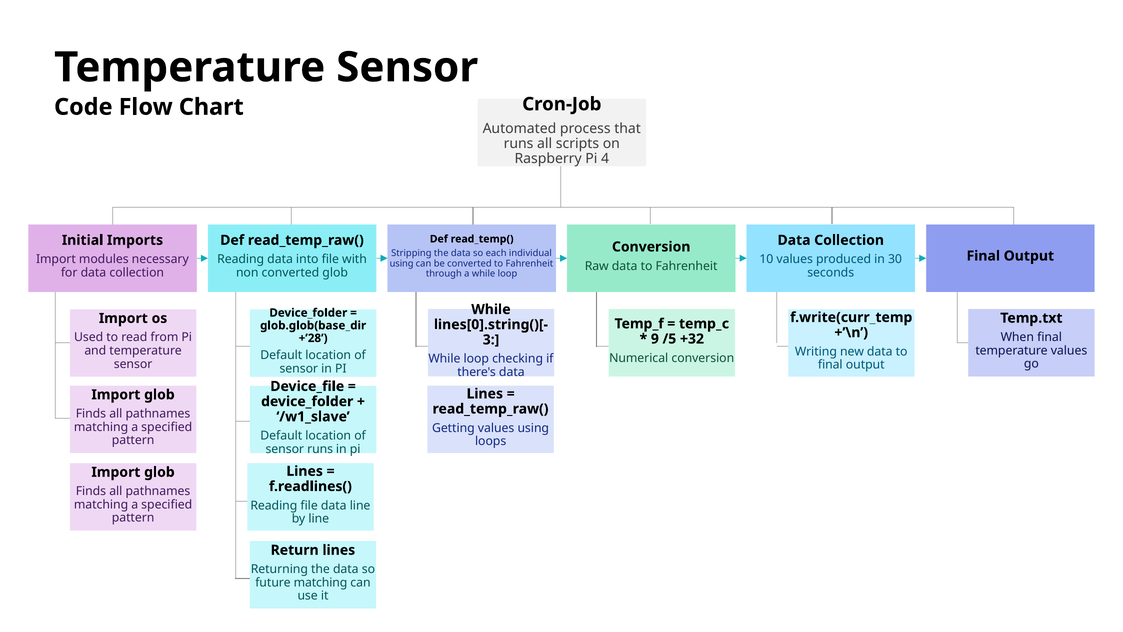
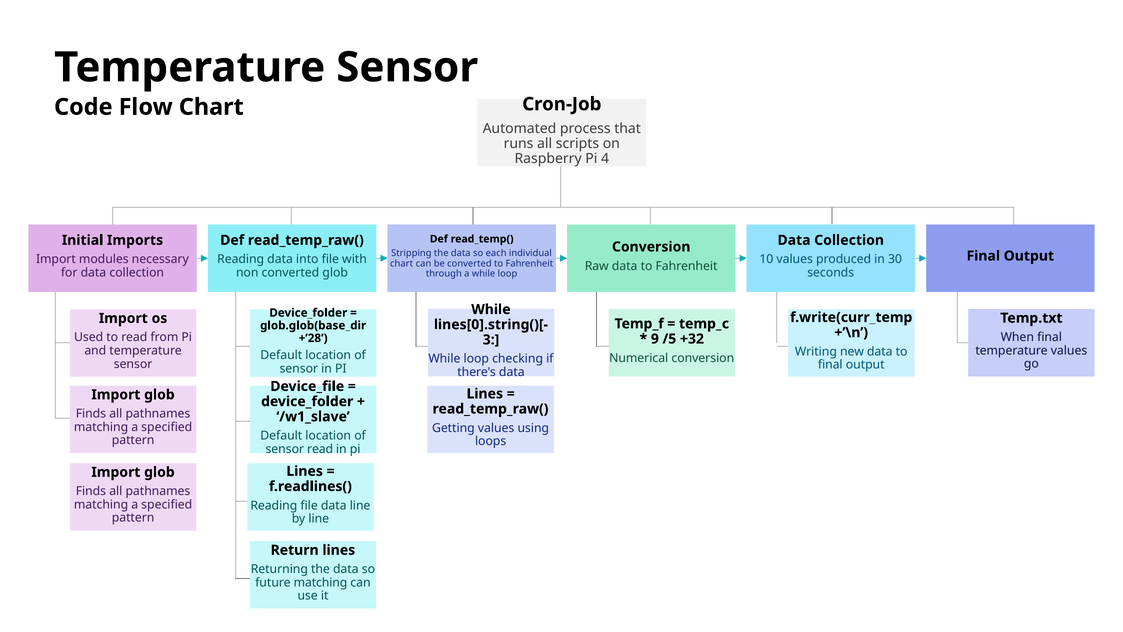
using at (402, 263): using -> chart
sensor runs: runs -> read
